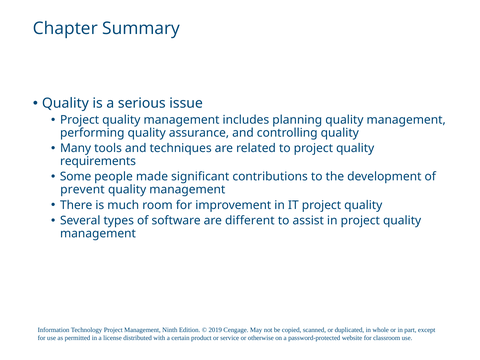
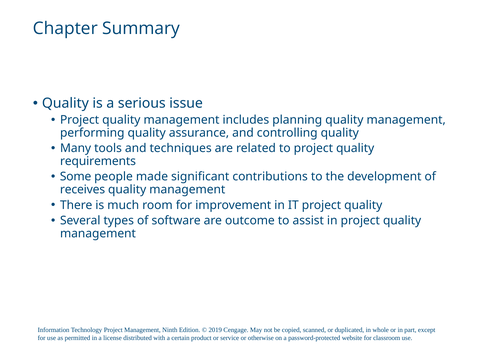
prevent: prevent -> receives
different: different -> outcome
